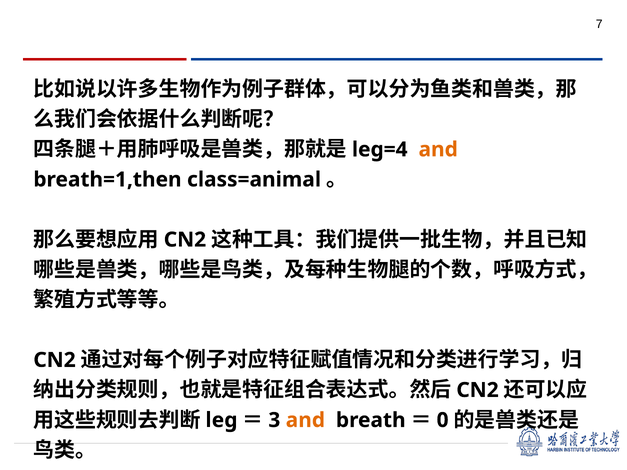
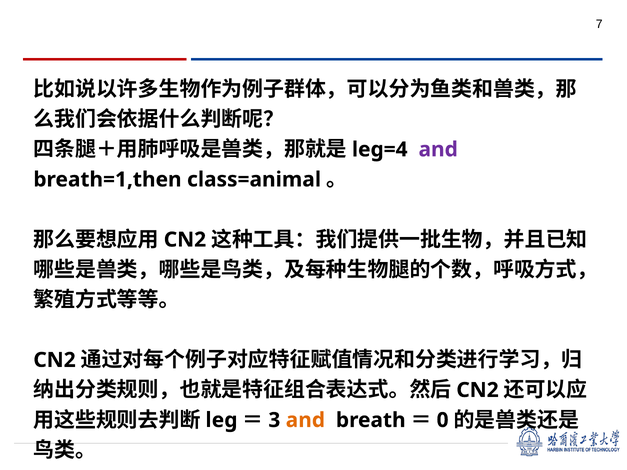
and at (438, 150) colour: orange -> purple
